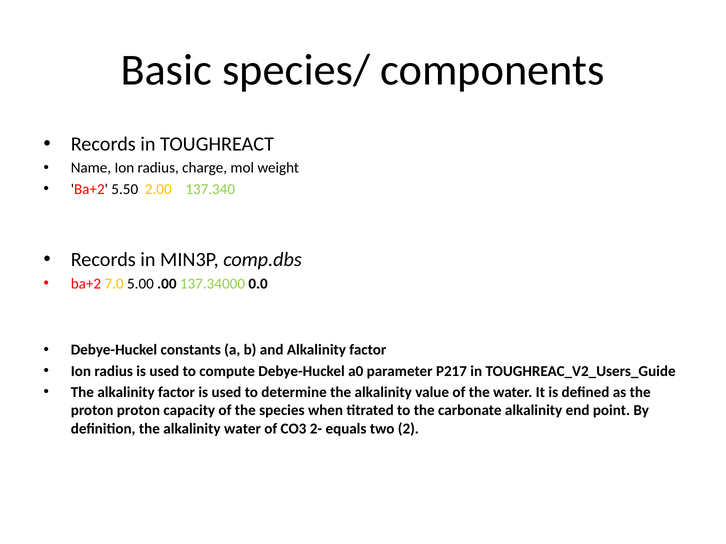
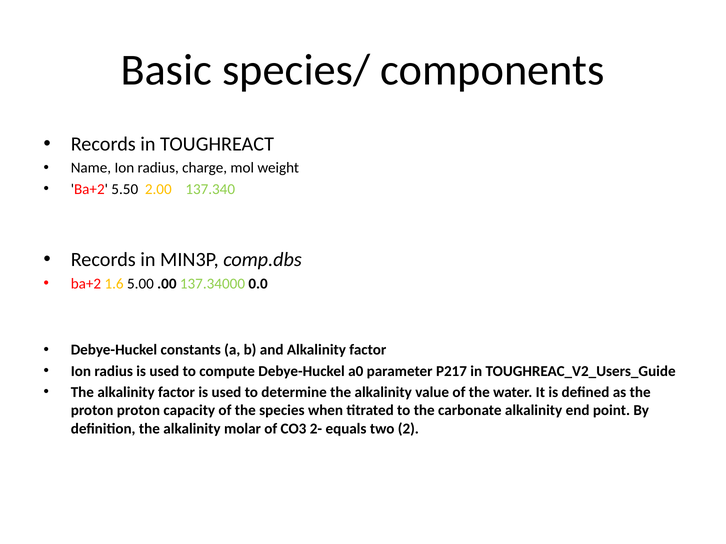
7.0: 7.0 -> 1.6
alkalinity water: water -> molar
